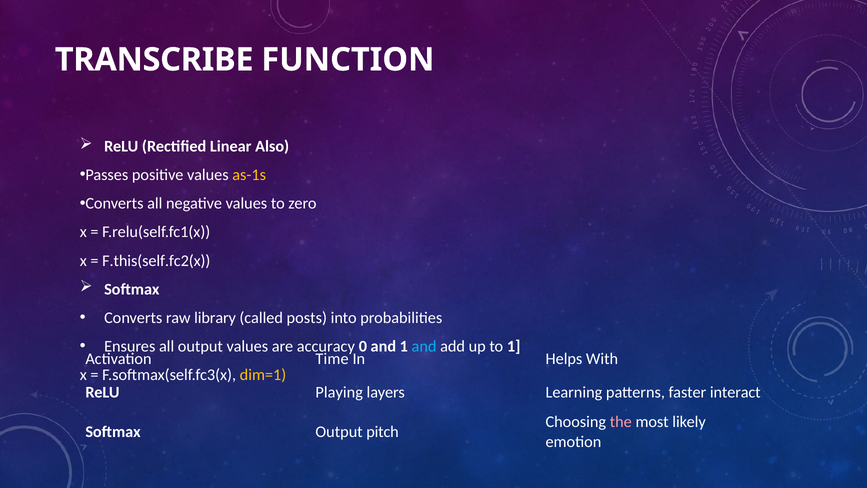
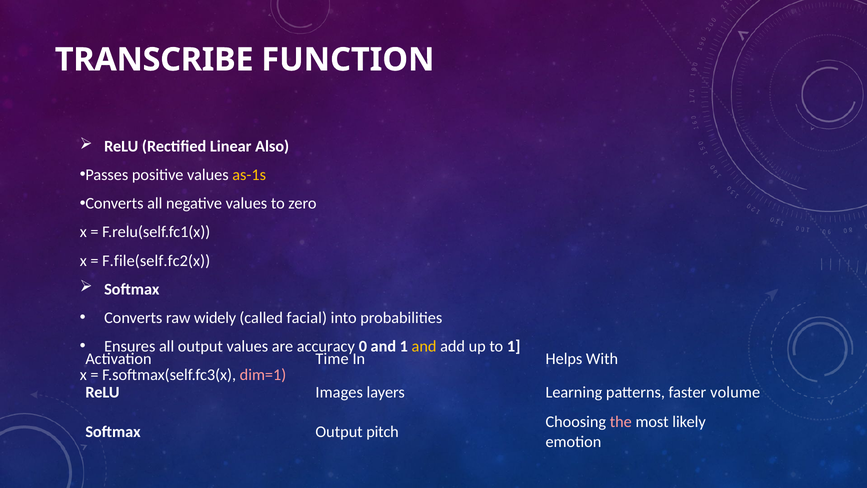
F.this(self.fc2(x: F.this(self.fc2(x -> F.file(self.fc2(x
library: library -> widely
posts: posts -> facial
and at (424, 346) colour: light blue -> yellow
dim=1 colour: yellow -> pink
Playing: Playing -> Images
interact: interact -> volume
